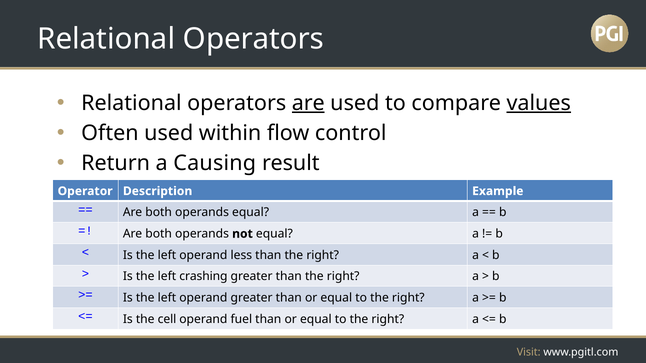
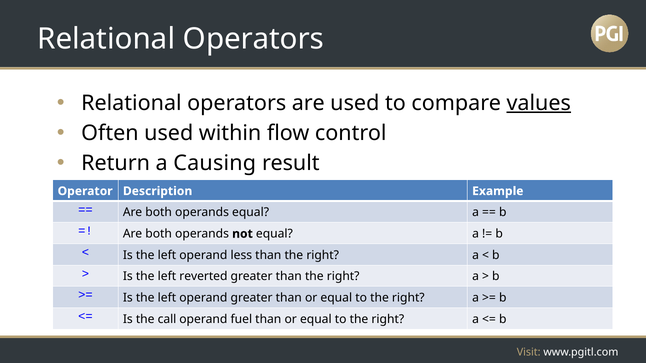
are at (308, 103) underline: present -> none
crashing: crashing -> reverted
cell: cell -> call
